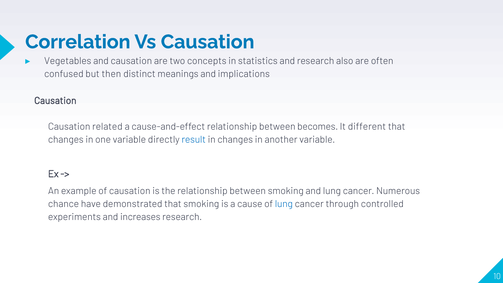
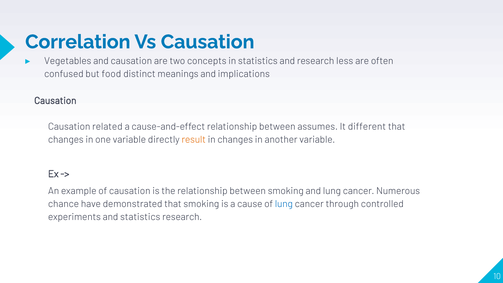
also: also -> less
then: then -> food
becomes: becomes -> assumes
result colour: blue -> orange
and increases: increases -> statistics
